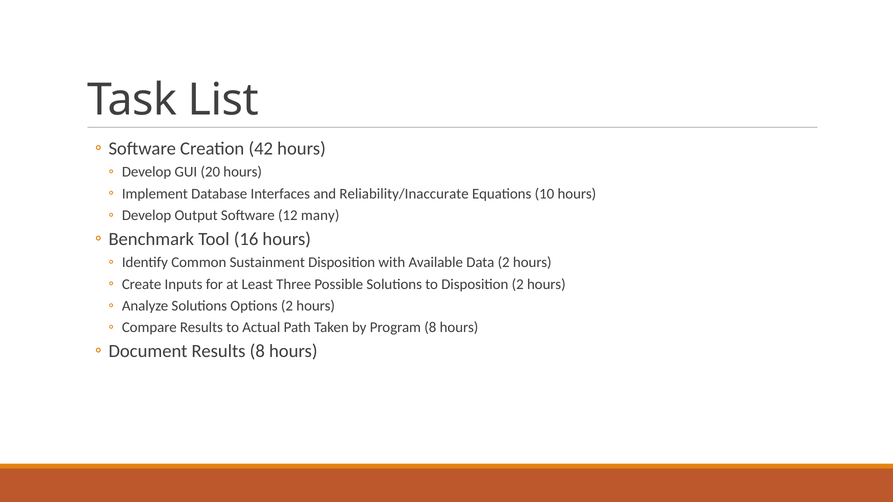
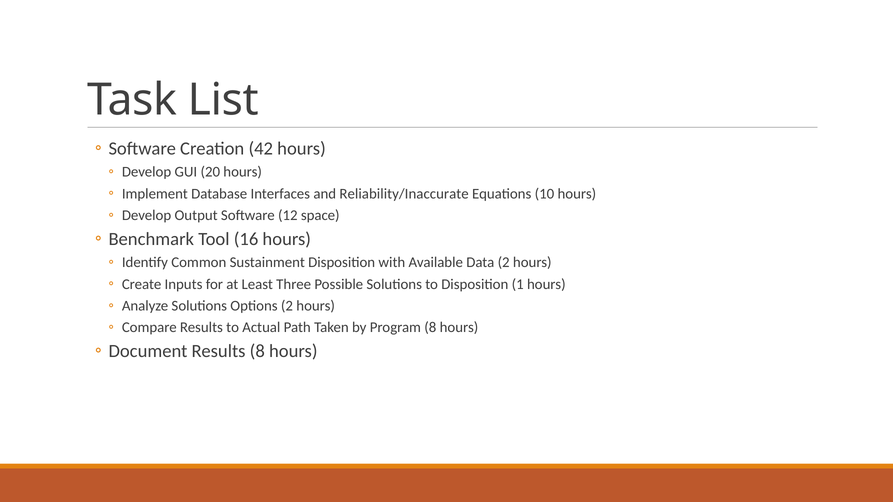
many: many -> space
Disposition 2: 2 -> 1
